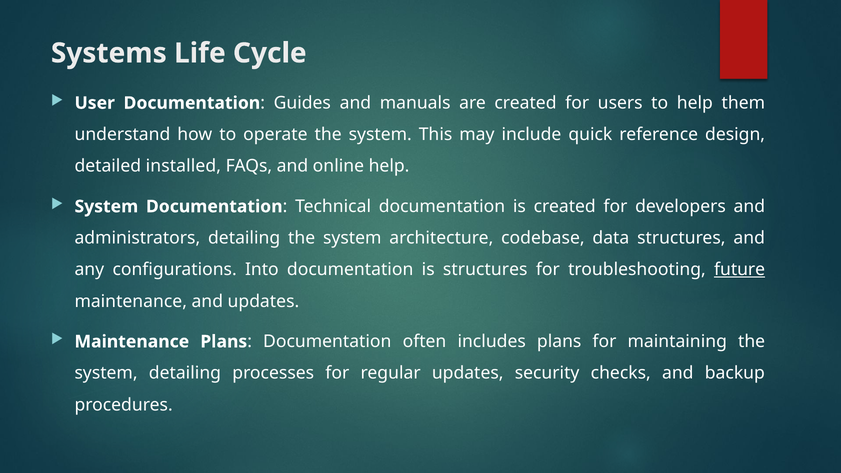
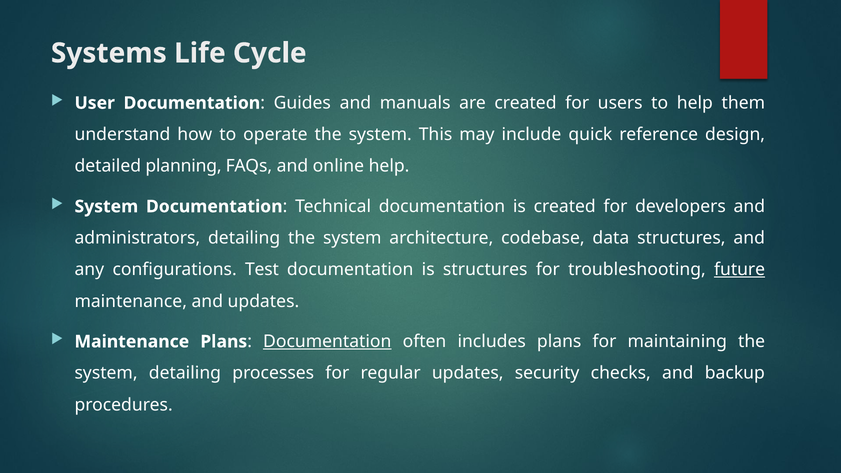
installed: installed -> planning
Into: Into -> Test
Documentation at (327, 342) underline: none -> present
